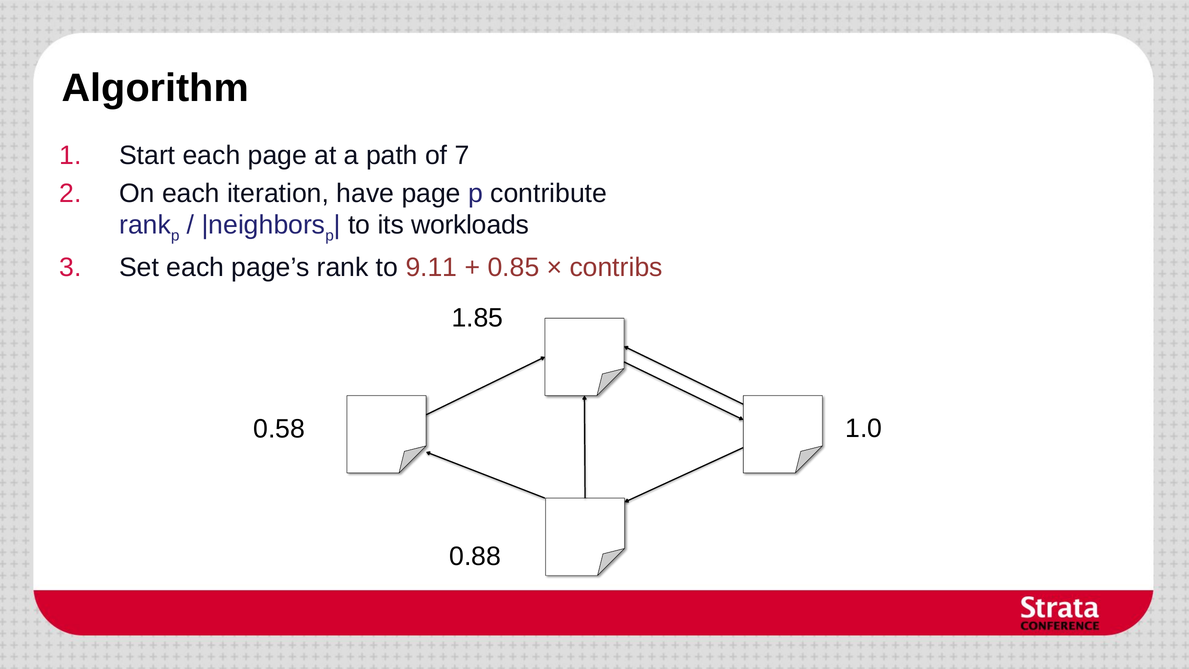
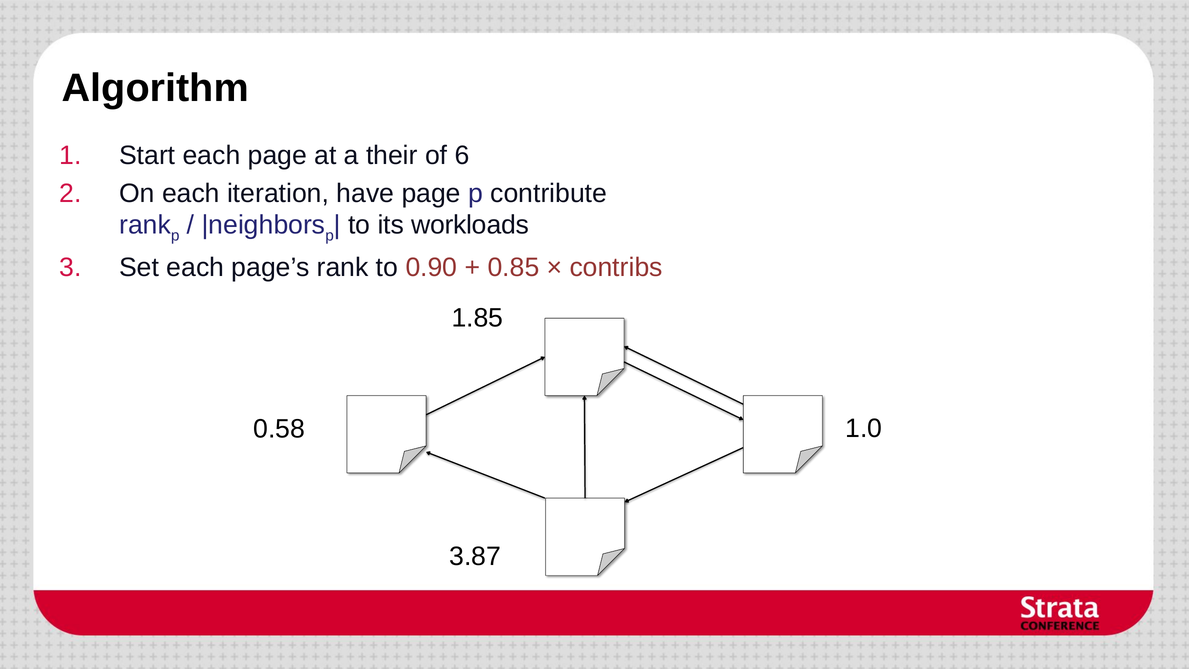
path: path -> their
7: 7 -> 6
9.11: 9.11 -> 0.90
0.88: 0.88 -> 3.87
